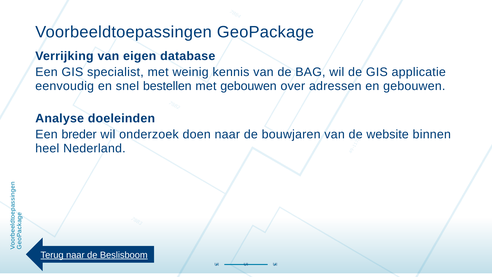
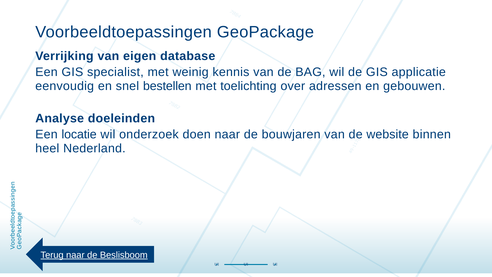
met gebouwen: gebouwen -> toelichting
breder: breder -> locatie
